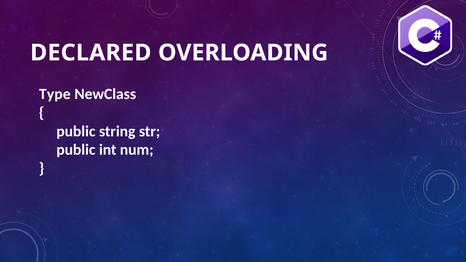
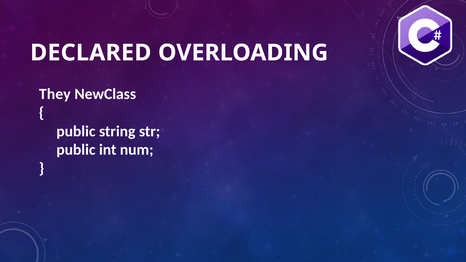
Type: Type -> They
